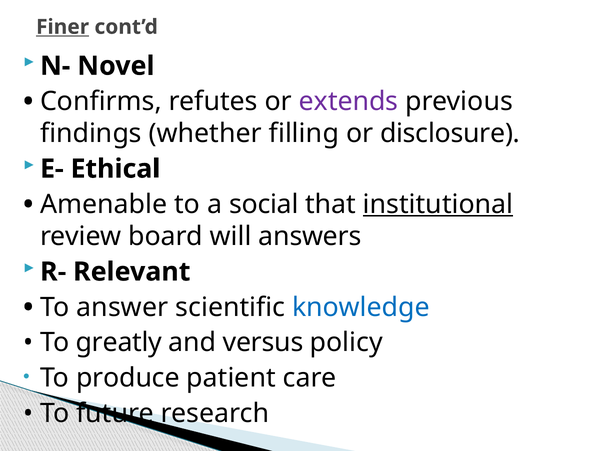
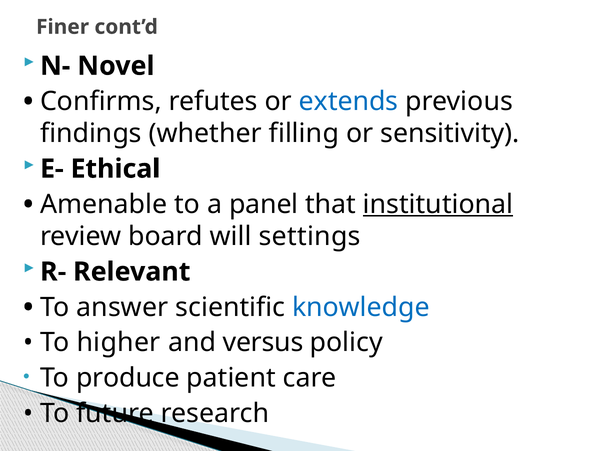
Finer underline: present -> none
extends colour: purple -> blue
disclosure: disclosure -> sensitivity
social: social -> panel
answers: answers -> settings
greatly: greatly -> higher
